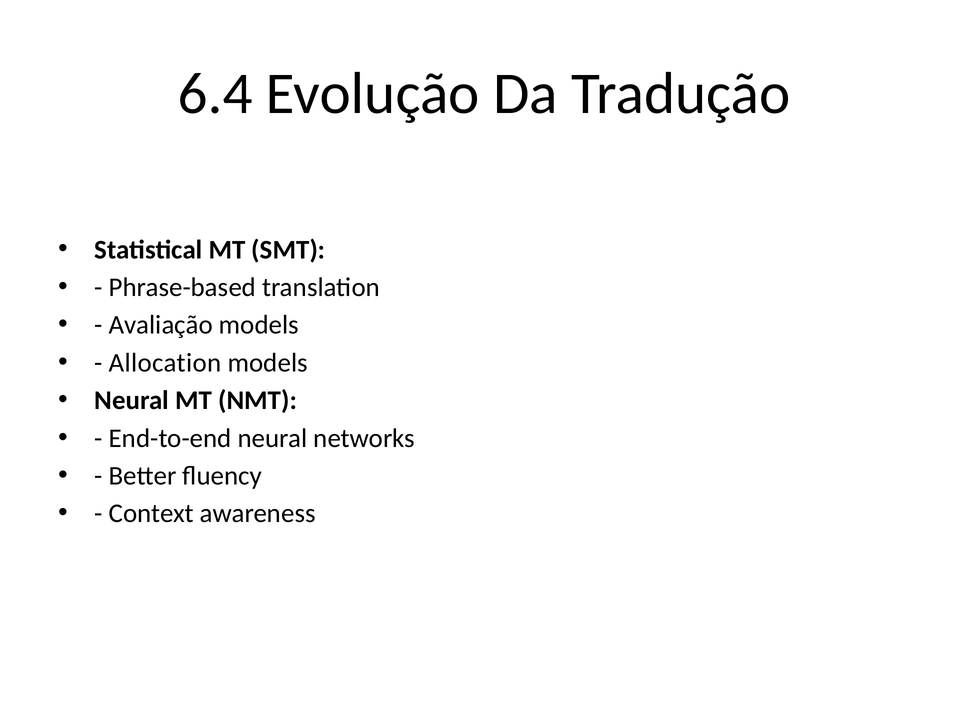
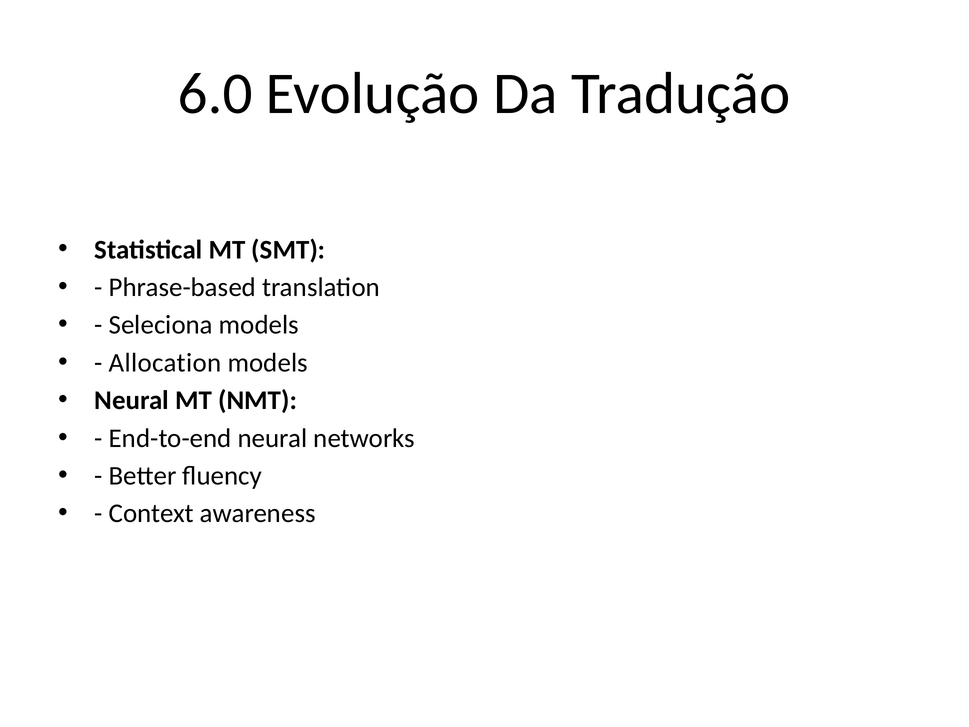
6.4: 6.4 -> 6.0
Avaliação: Avaliação -> Seleciona
